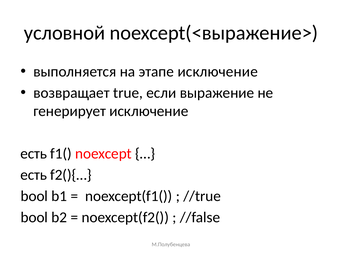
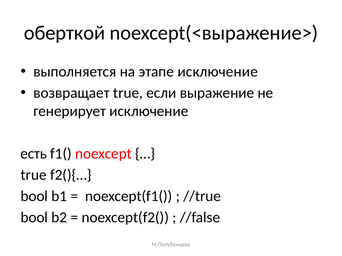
условной: условной -> оберткой
есть at (34, 175): есть -> true
